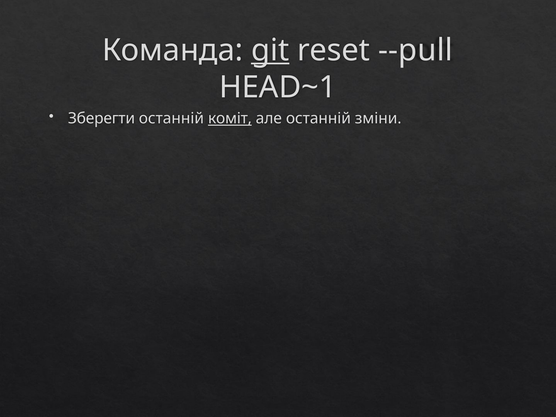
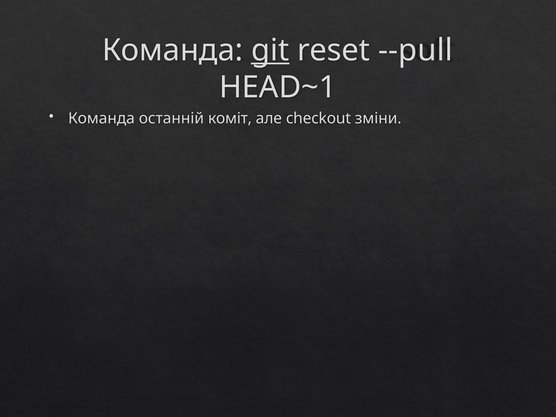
Зберегти at (102, 118): Зберегти -> Команда
коміт underline: present -> none
але останній: останній -> checkout
